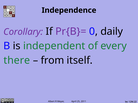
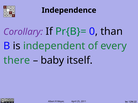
Pr{B}= colour: purple -> green
daily: daily -> than
from: from -> baby
